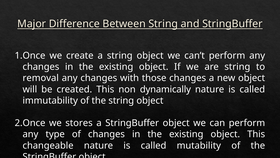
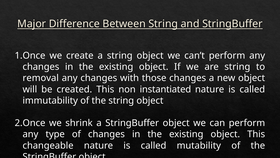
dynamically: dynamically -> instantiated
stores: stores -> shrink
